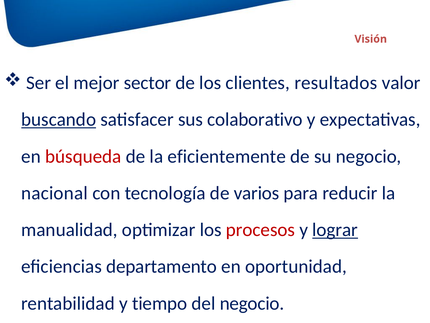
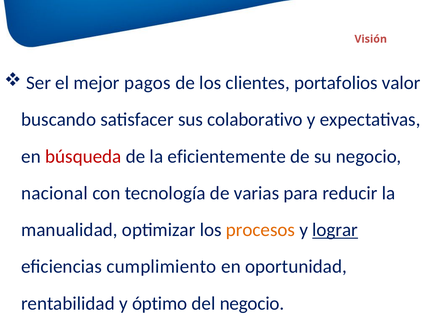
sector: sector -> pagos
resultados: resultados -> portafolios
buscando underline: present -> none
varios: varios -> varias
procesos colour: red -> orange
departamento: departamento -> cumplimiento
tiempo: tiempo -> óptimo
